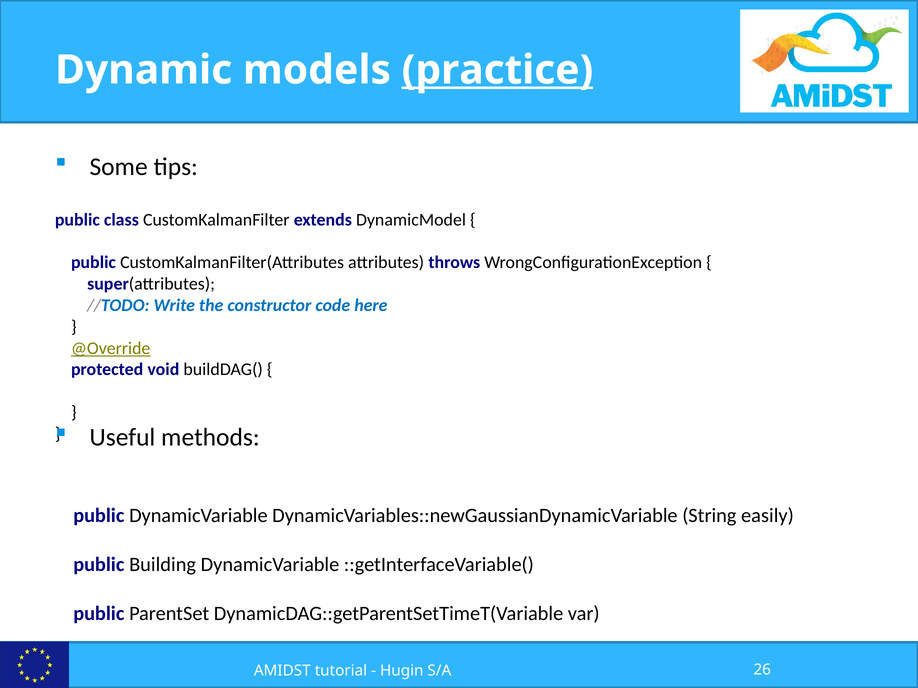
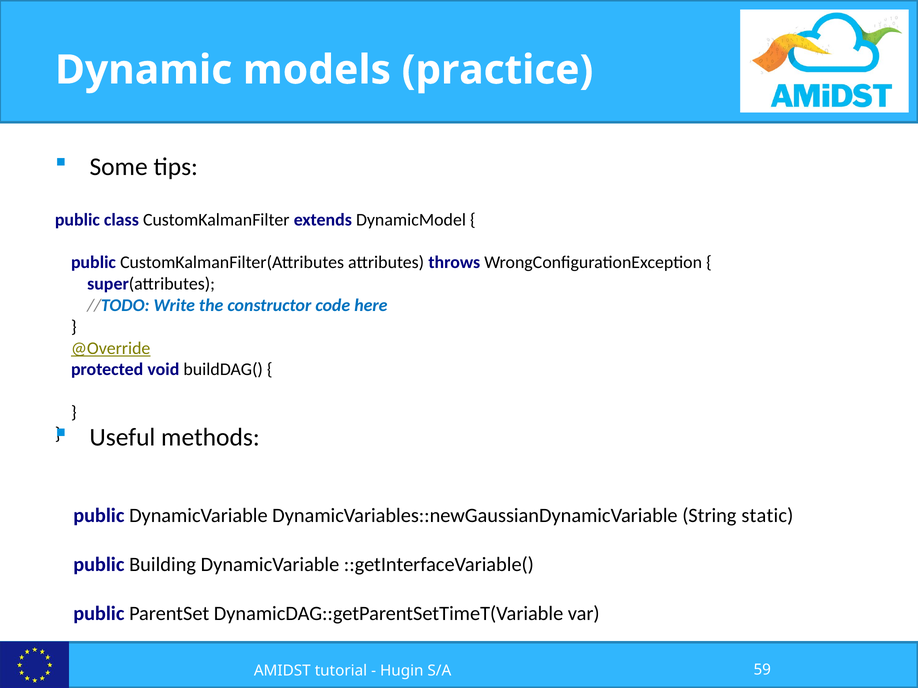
practice underline: present -> none
easily: easily -> static
26: 26 -> 59
